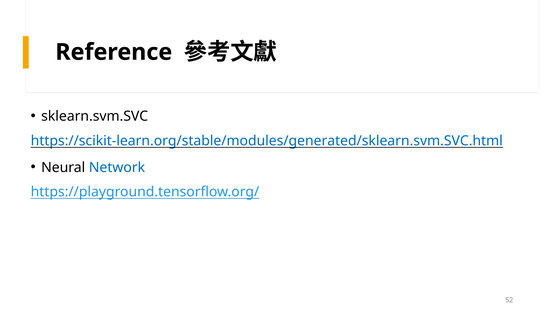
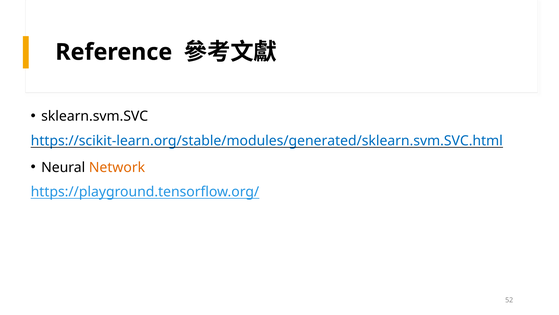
Network colour: blue -> orange
